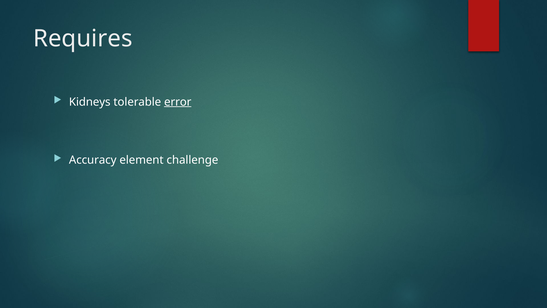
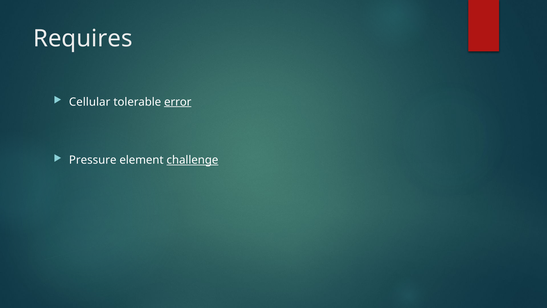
Kidneys: Kidneys -> Cellular
Accuracy: Accuracy -> Pressure
challenge underline: none -> present
